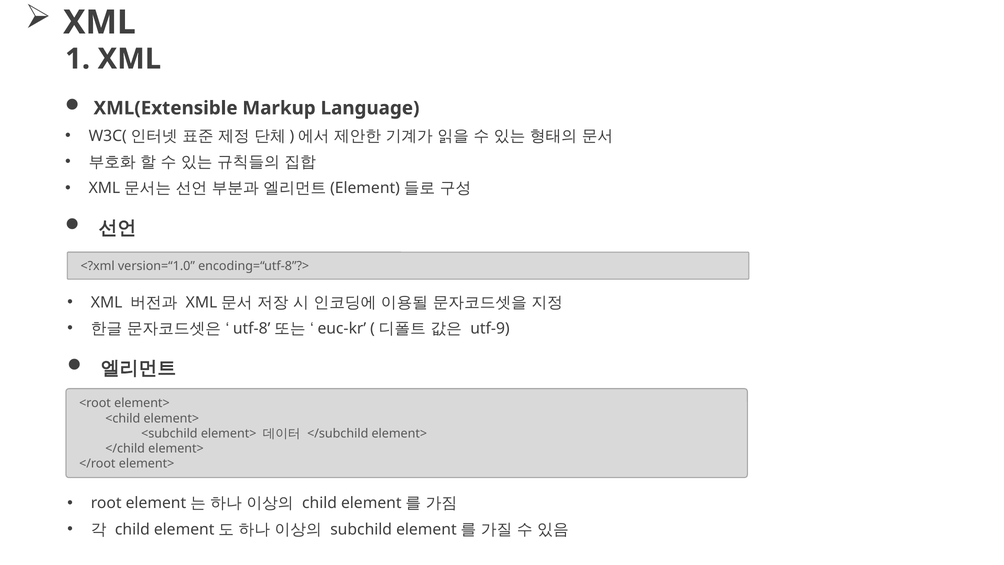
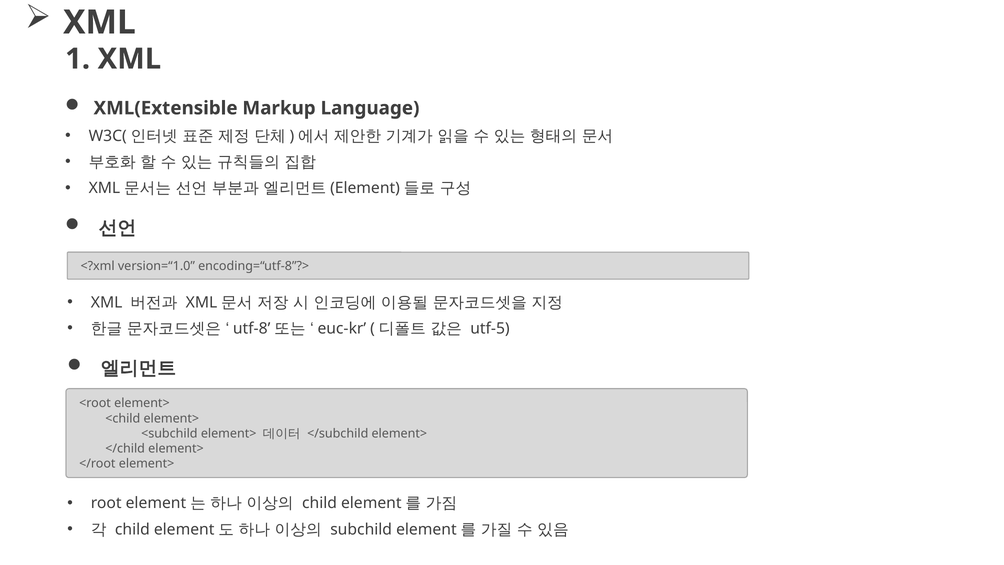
utf-9: utf-9 -> utf-5
